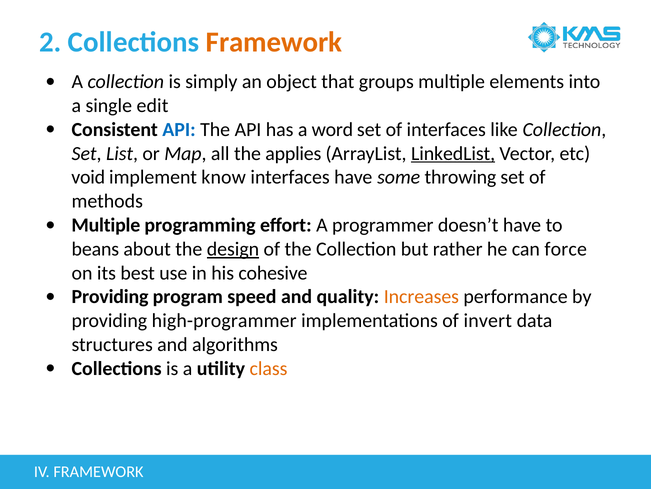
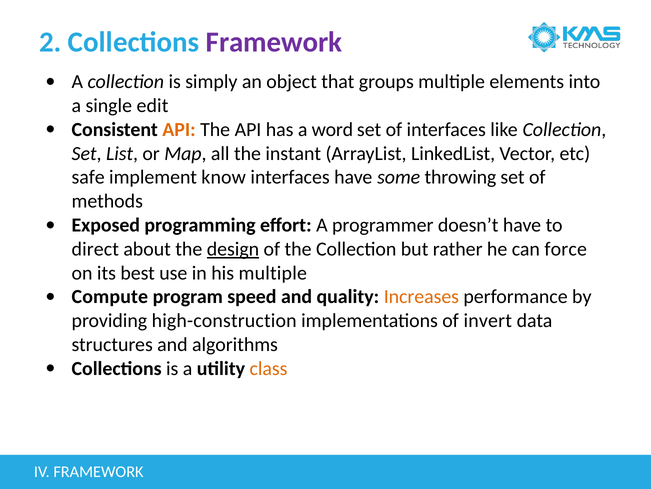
Framework at (274, 42) colour: orange -> purple
API at (179, 129) colour: blue -> orange
applies: applies -> instant
LinkedList underline: present -> none
void: void -> safe
Multiple at (106, 225): Multiple -> Exposed
beans: beans -> direct
his cohesive: cohesive -> multiple
Providing at (110, 296): Providing -> Compute
high-programmer: high-programmer -> high-construction
